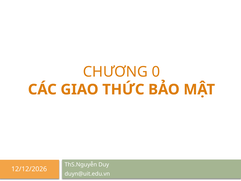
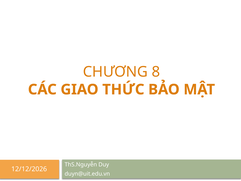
0: 0 -> 8
